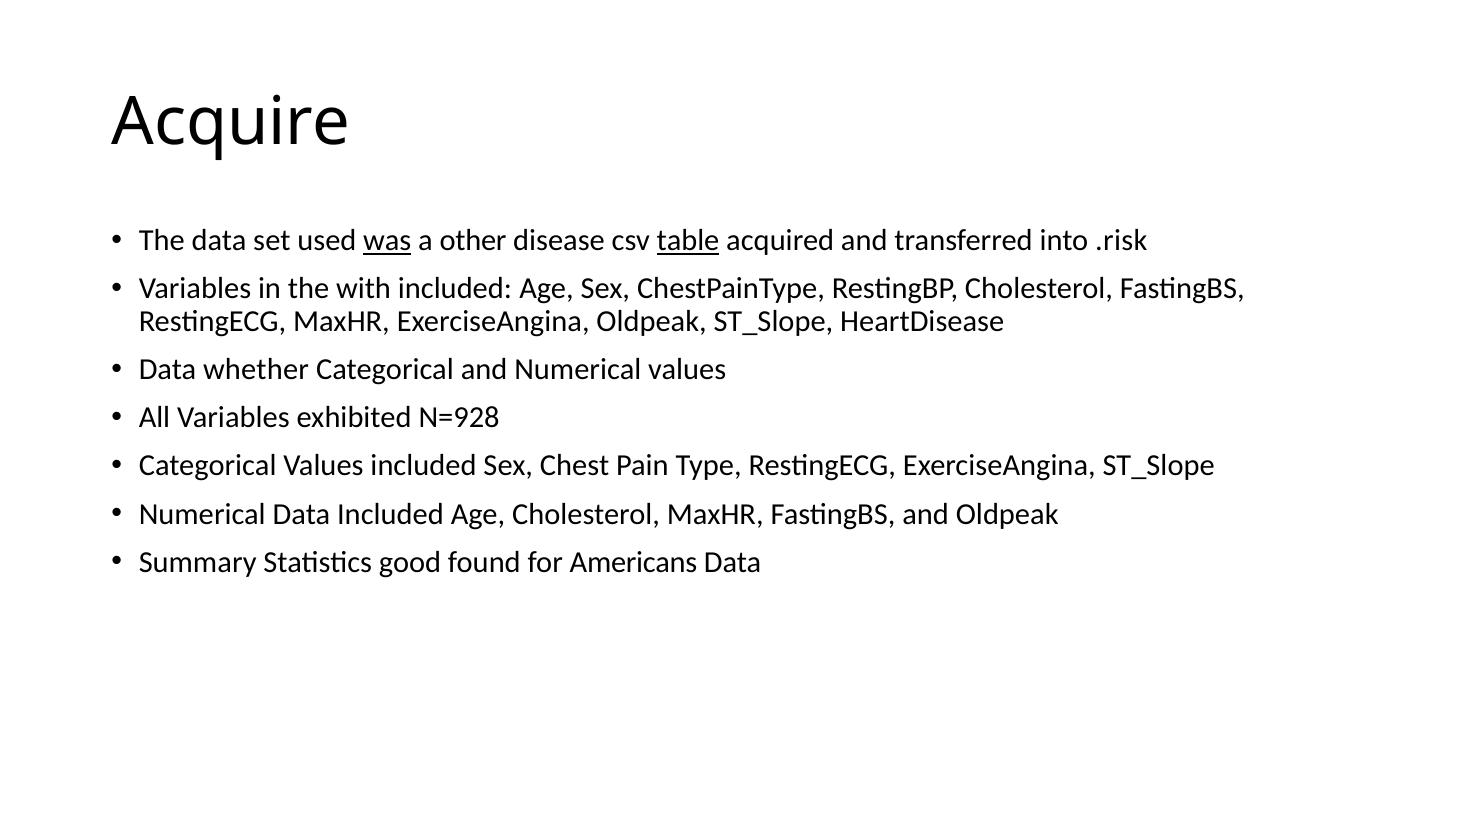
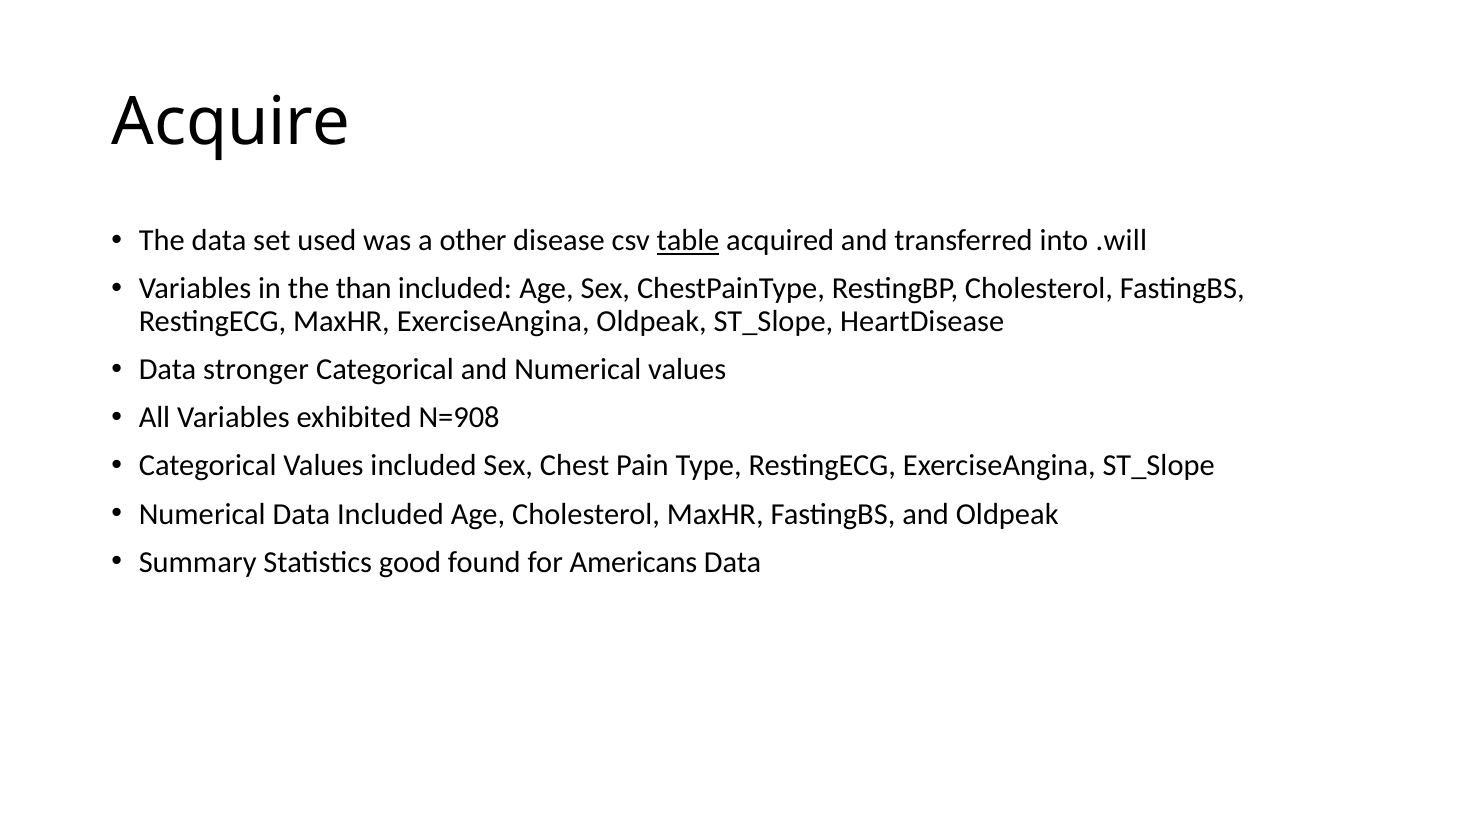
was underline: present -> none
.risk: .risk -> .will
with: with -> than
whether: whether -> stronger
N=928: N=928 -> N=908
